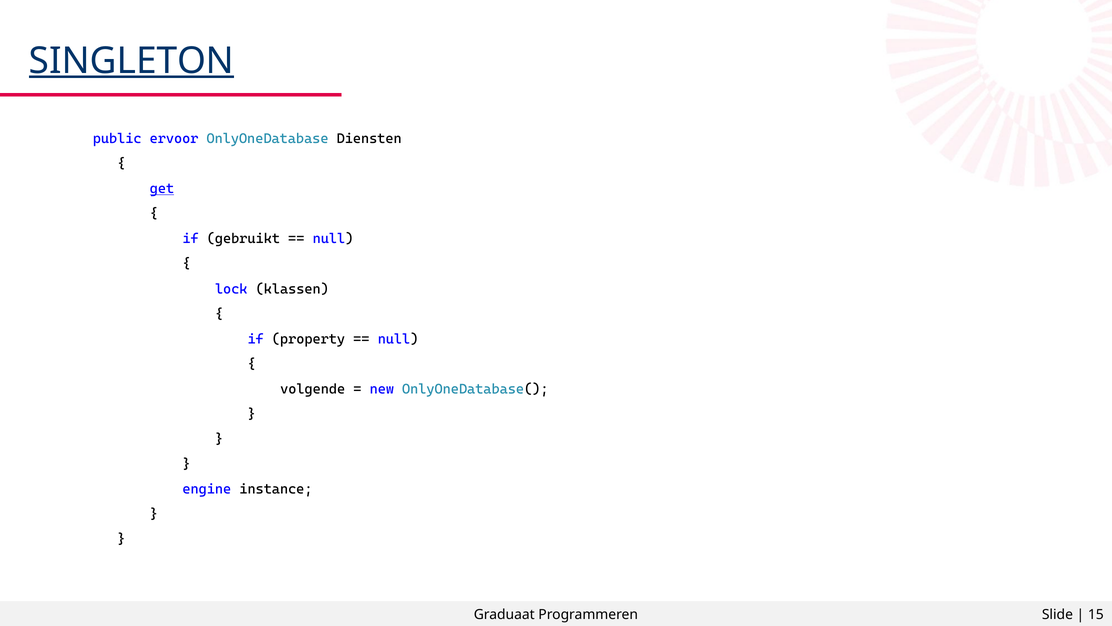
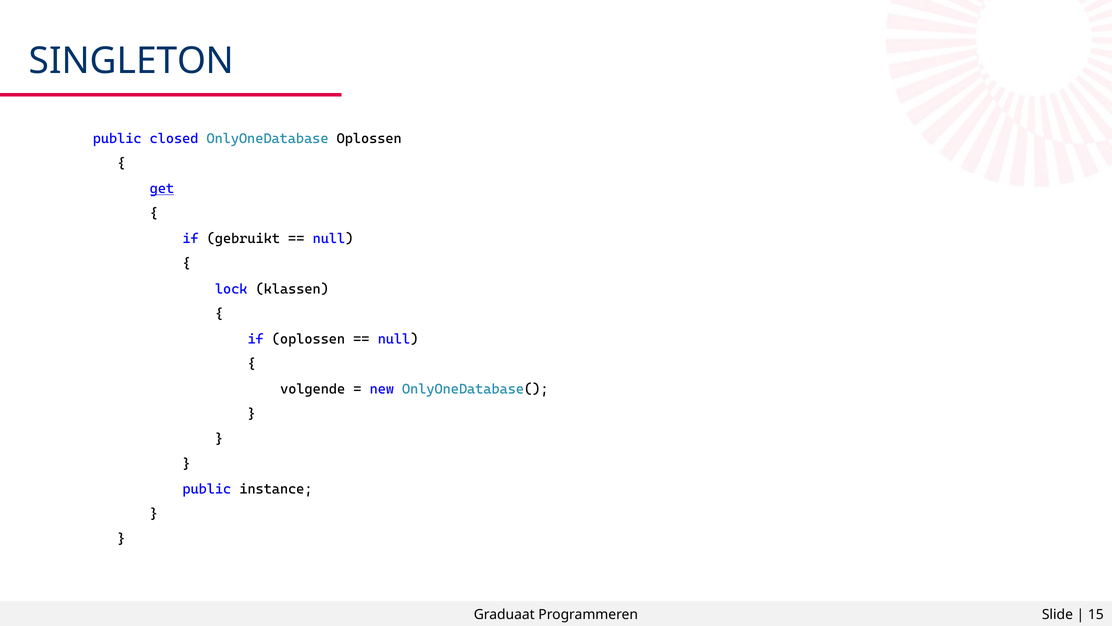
SINGLETON underline: present -> none
ervoor: ervoor -> closed
OnlyOneDatabase Diensten: Diensten -> Oplossen
if property: property -> oplossen
engine at (207, 489): engine -> public
